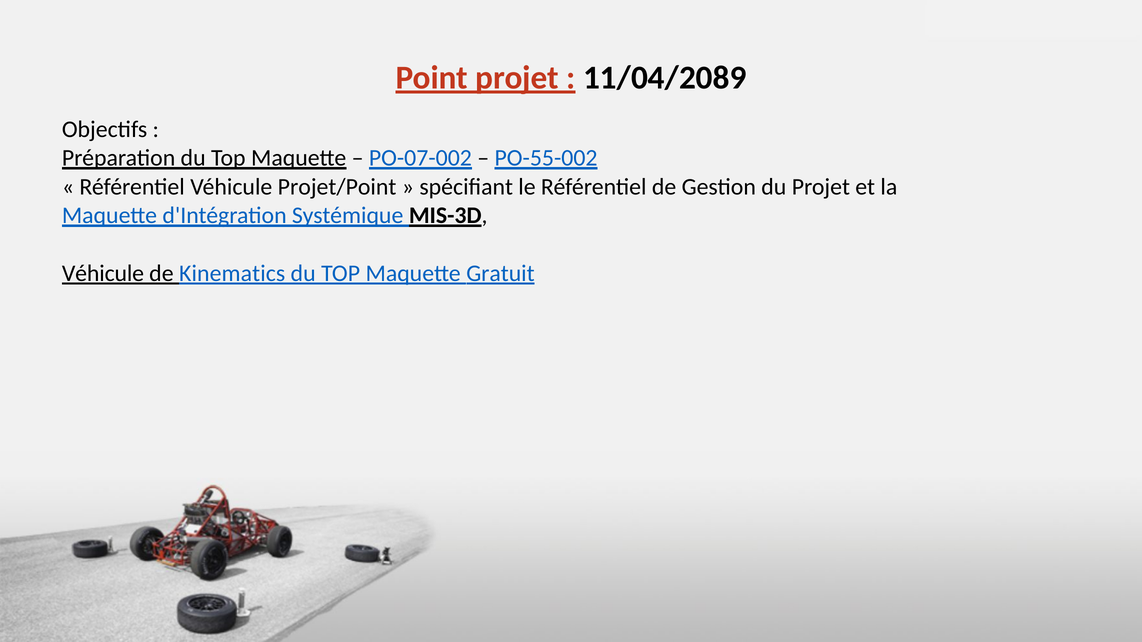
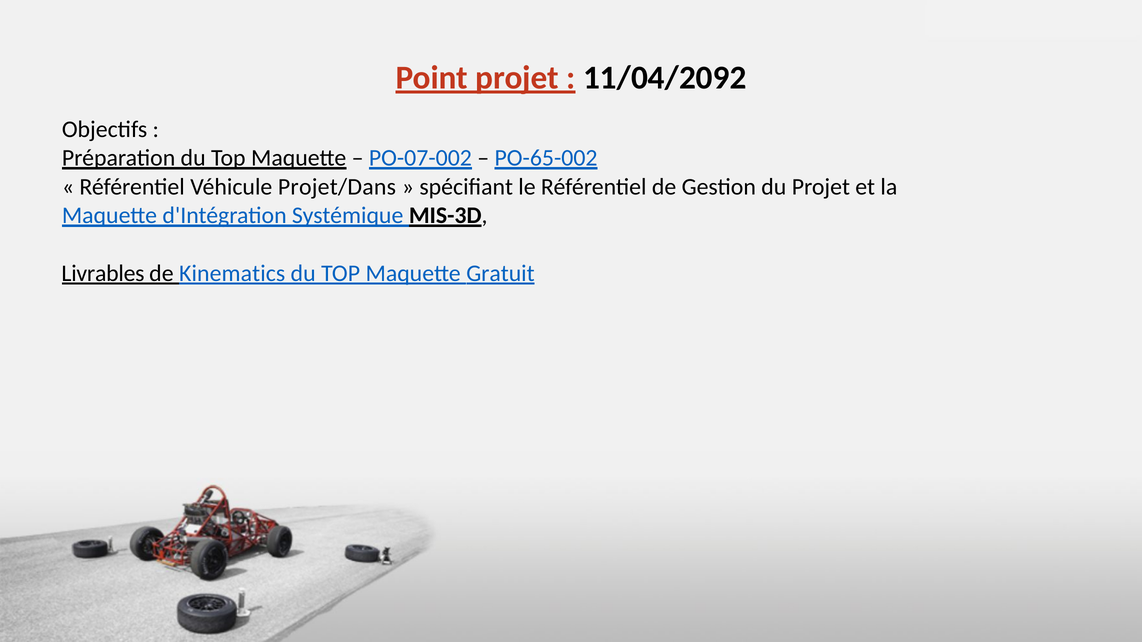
11/04/2089: 11/04/2089 -> 11/04/2092
PO-55-002: PO-55-002 -> PO-65-002
Projet/Point: Projet/Point -> Projet/Dans
Véhicule at (103, 273): Véhicule -> Livrables
